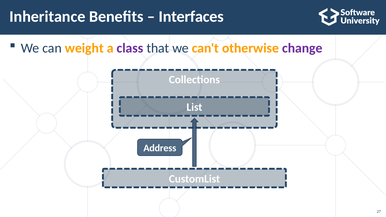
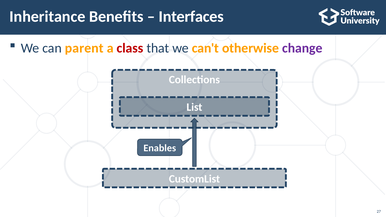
weight: weight -> parent
class colour: purple -> red
Address: Address -> Enables
